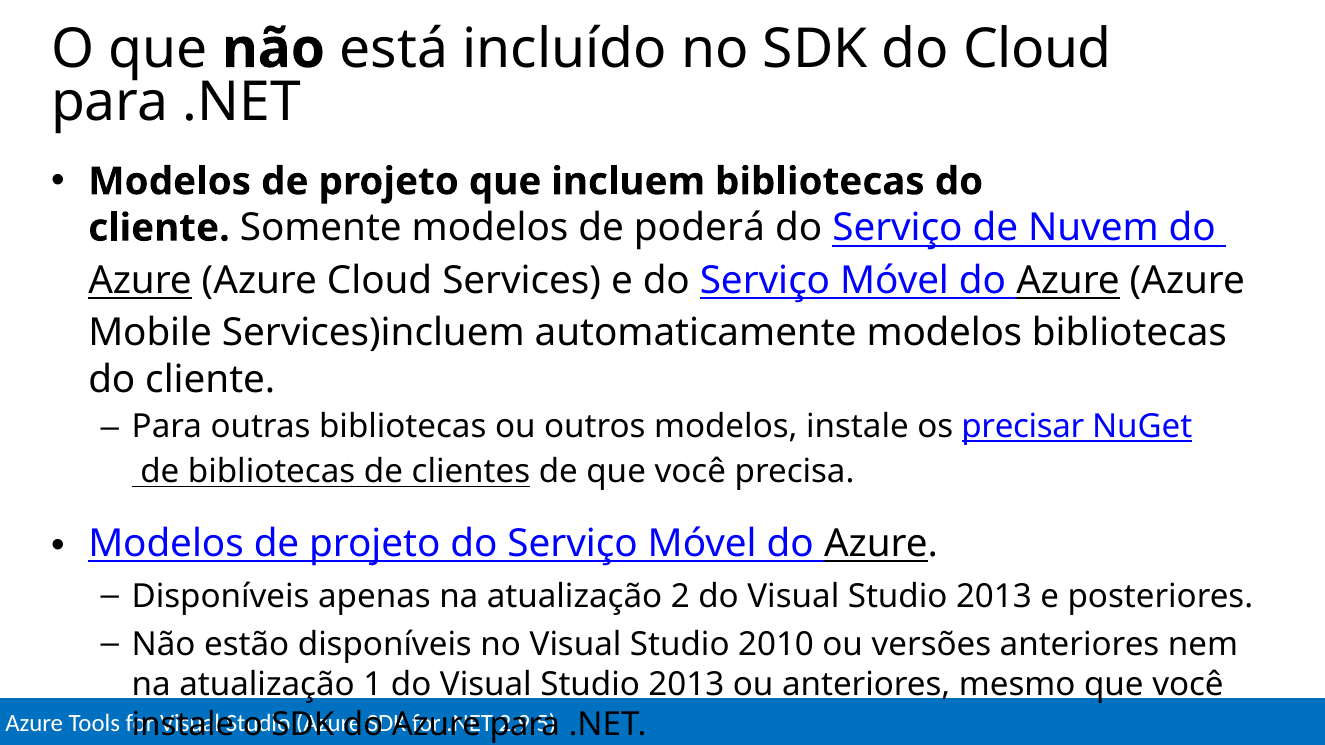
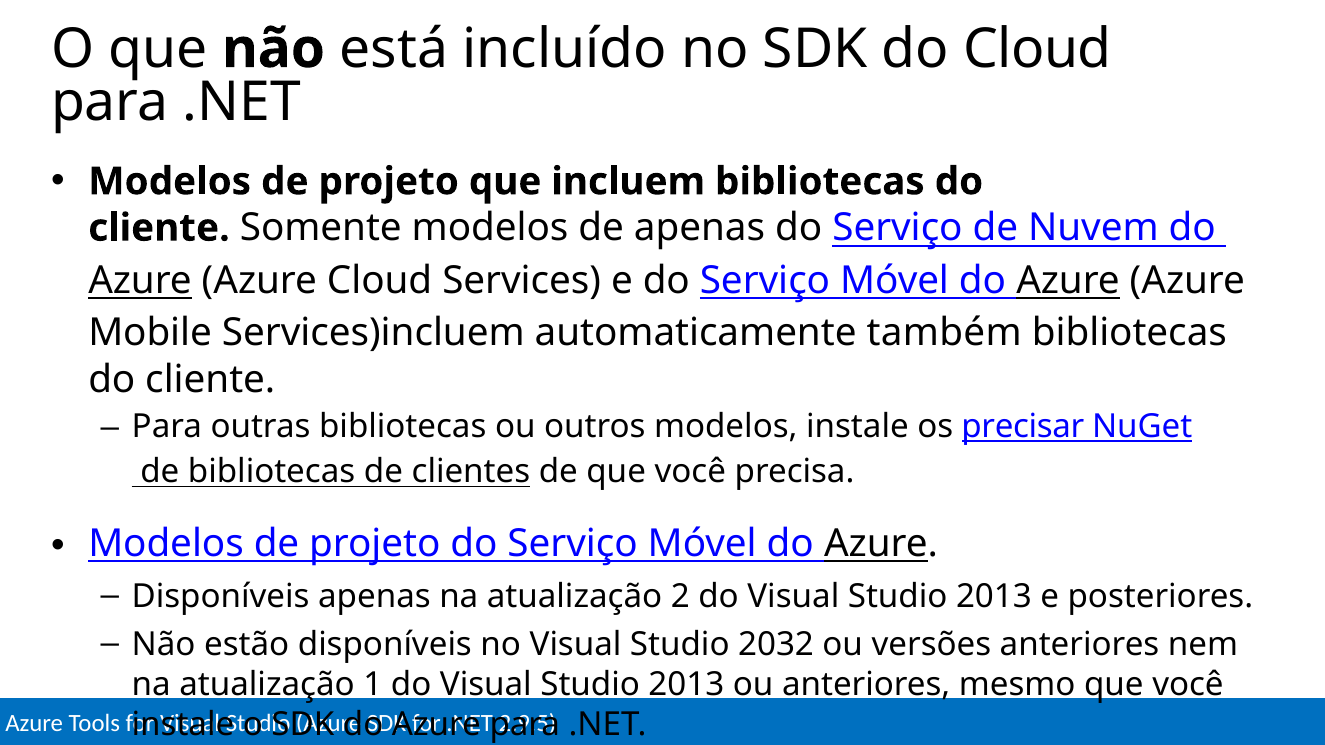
de poderá: poderá -> apenas
automaticamente modelos: modelos -> também
2010: 2010 -> 2032
